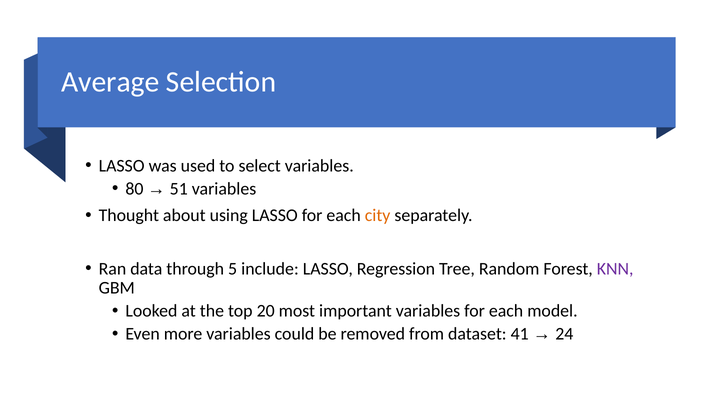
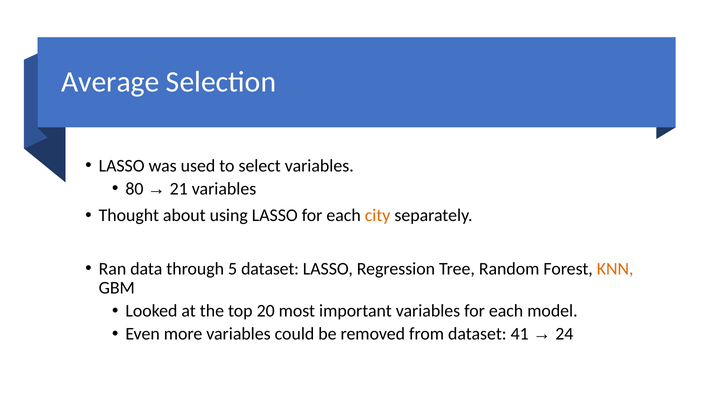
51: 51 -> 21
5 include: include -> dataset
KNN colour: purple -> orange
